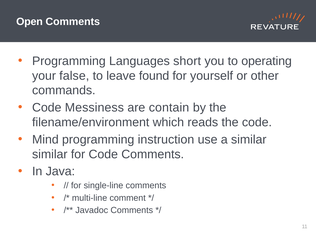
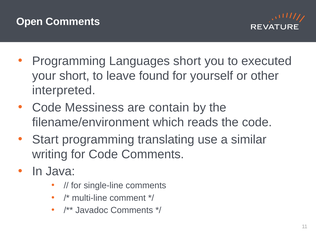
operating: operating -> executed
your false: false -> short
commands: commands -> interpreted
Mind: Mind -> Start
instruction: instruction -> translating
similar at (50, 154): similar -> writing
